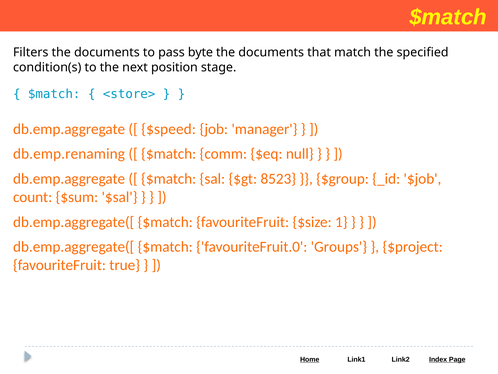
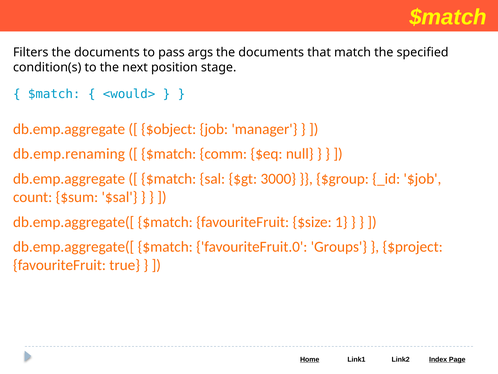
byte: byte -> args
<store>: <store> -> <would>
$speed: $speed -> $object
8523: 8523 -> 3000
